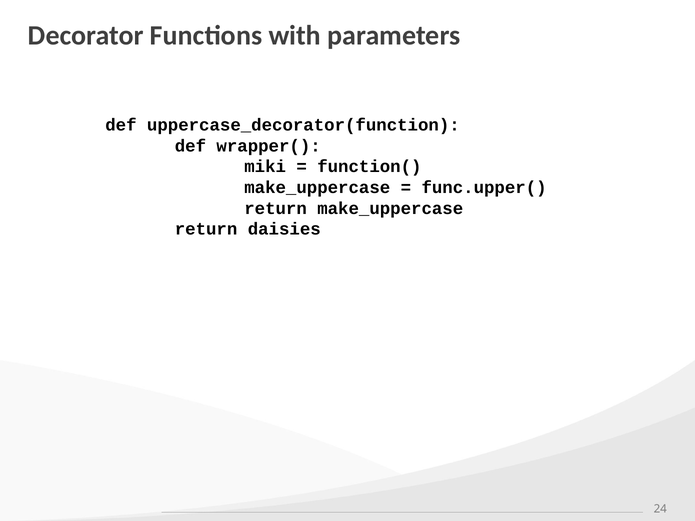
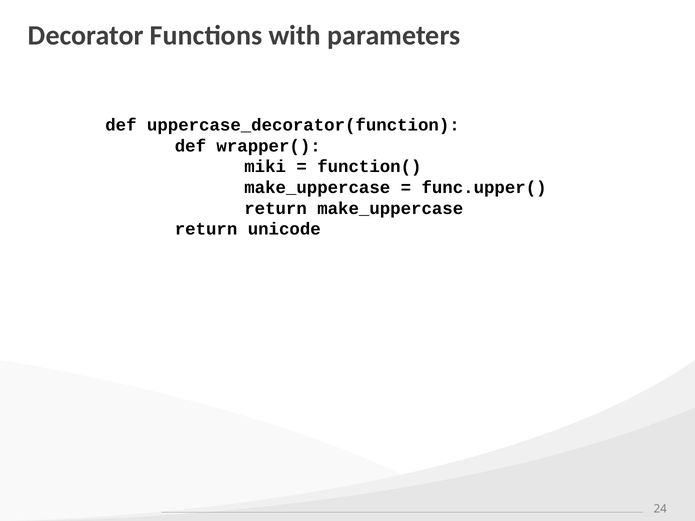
daisies: daisies -> unicode
